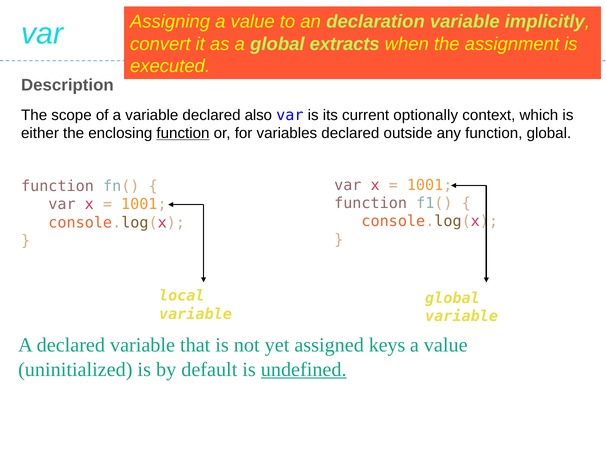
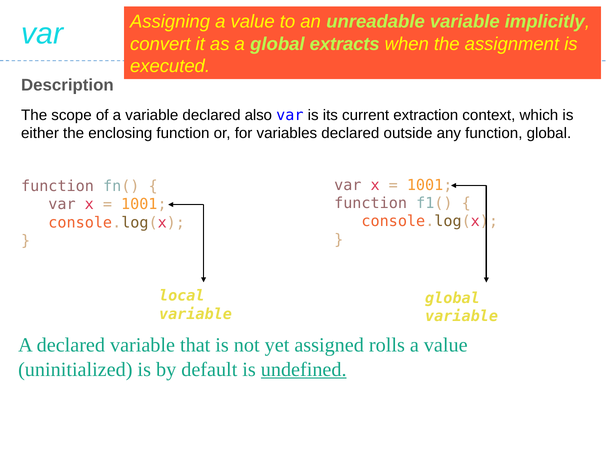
declaration: declaration -> unreadable
optionally: optionally -> extraction
function at (183, 133) underline: present -> none
keys: keys -> rolls
